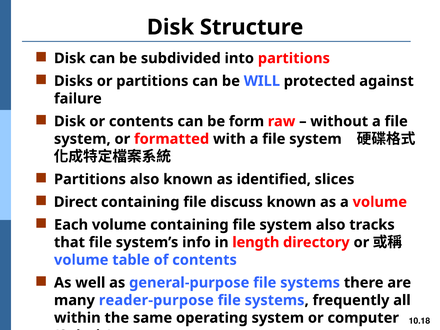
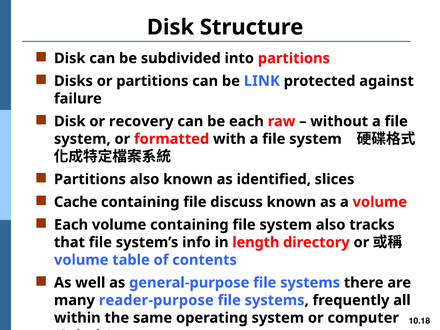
WILL: WILL -> LINK
or contents: contents -> recovery
be form: form -> each
Direct: Direct -> Cache
